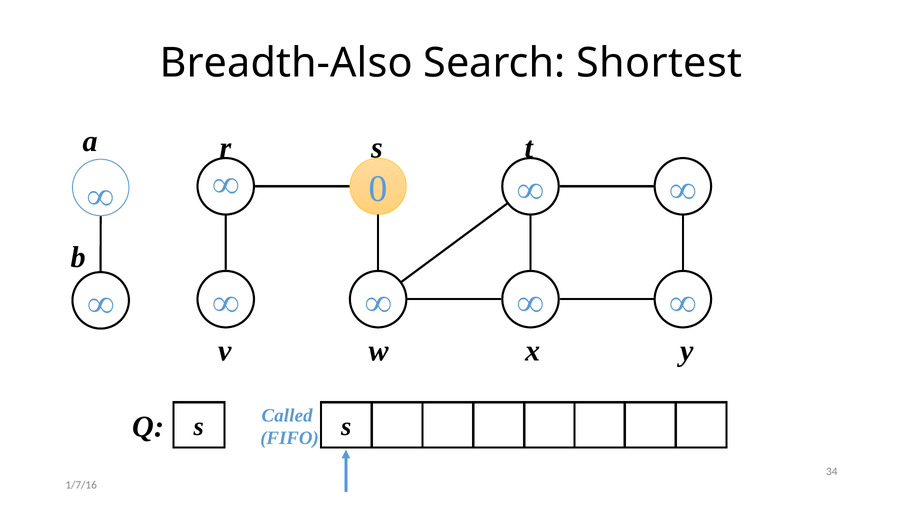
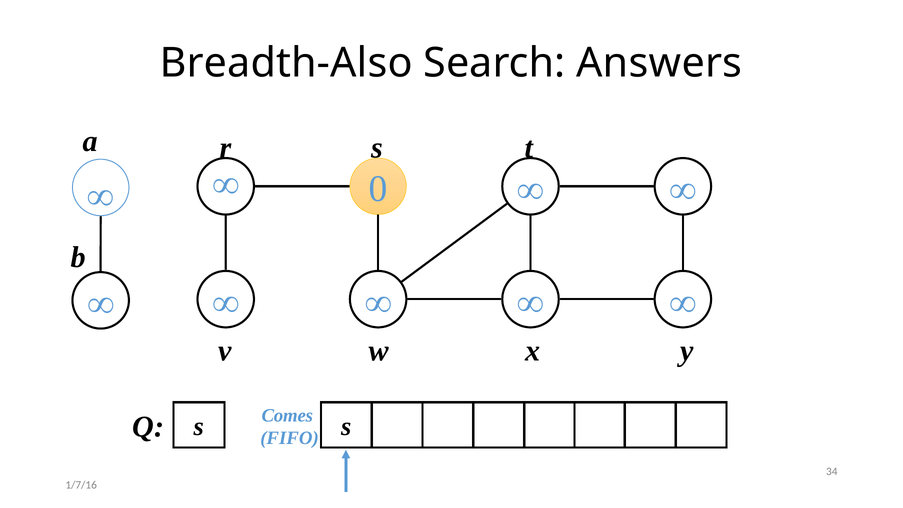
Shortest: Shortest -> Answers
Called: Called -> Comes
